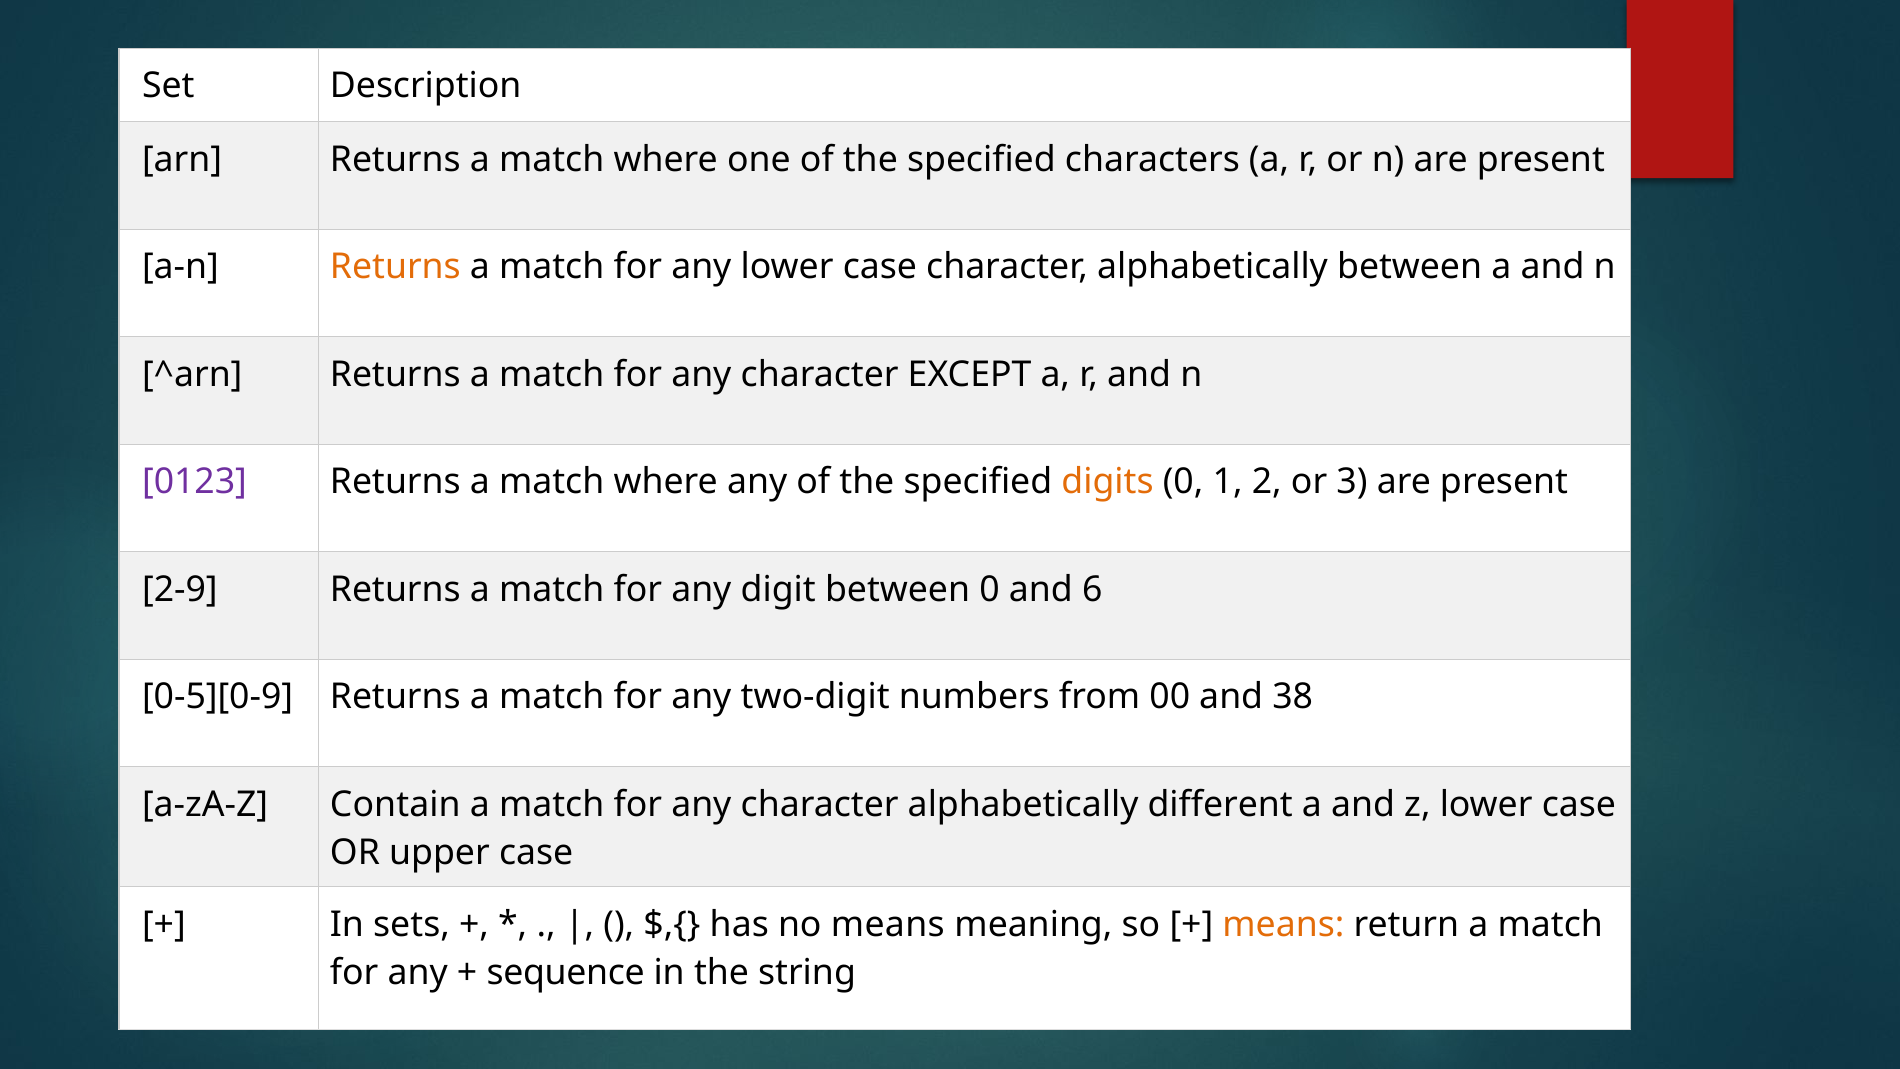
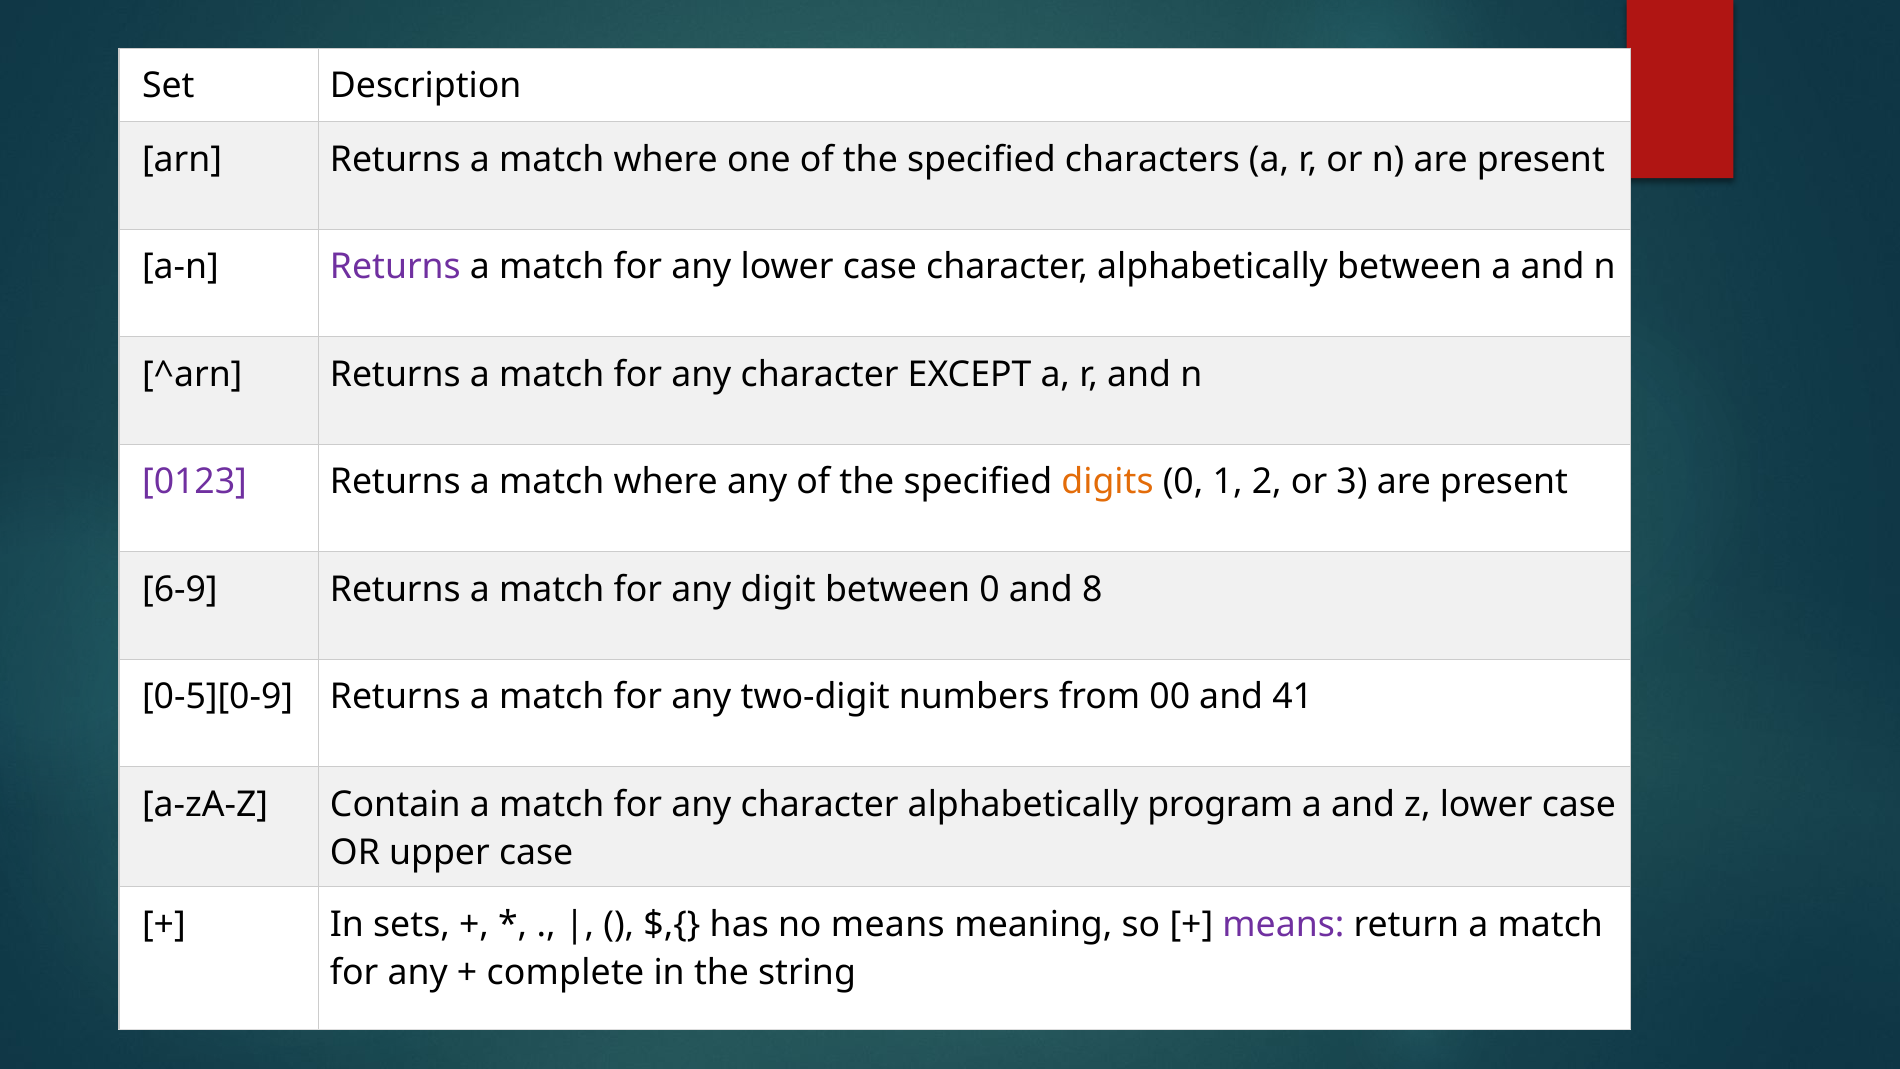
Returns at (395, 267) colour: orange -> purple
2-9: 2-9 -> 6-9
6: 6 -> 8
38: 38 -> 41
different: different -> program
means at (1283, 924) colour: orange -> purple
sequence: sequence -> complete
